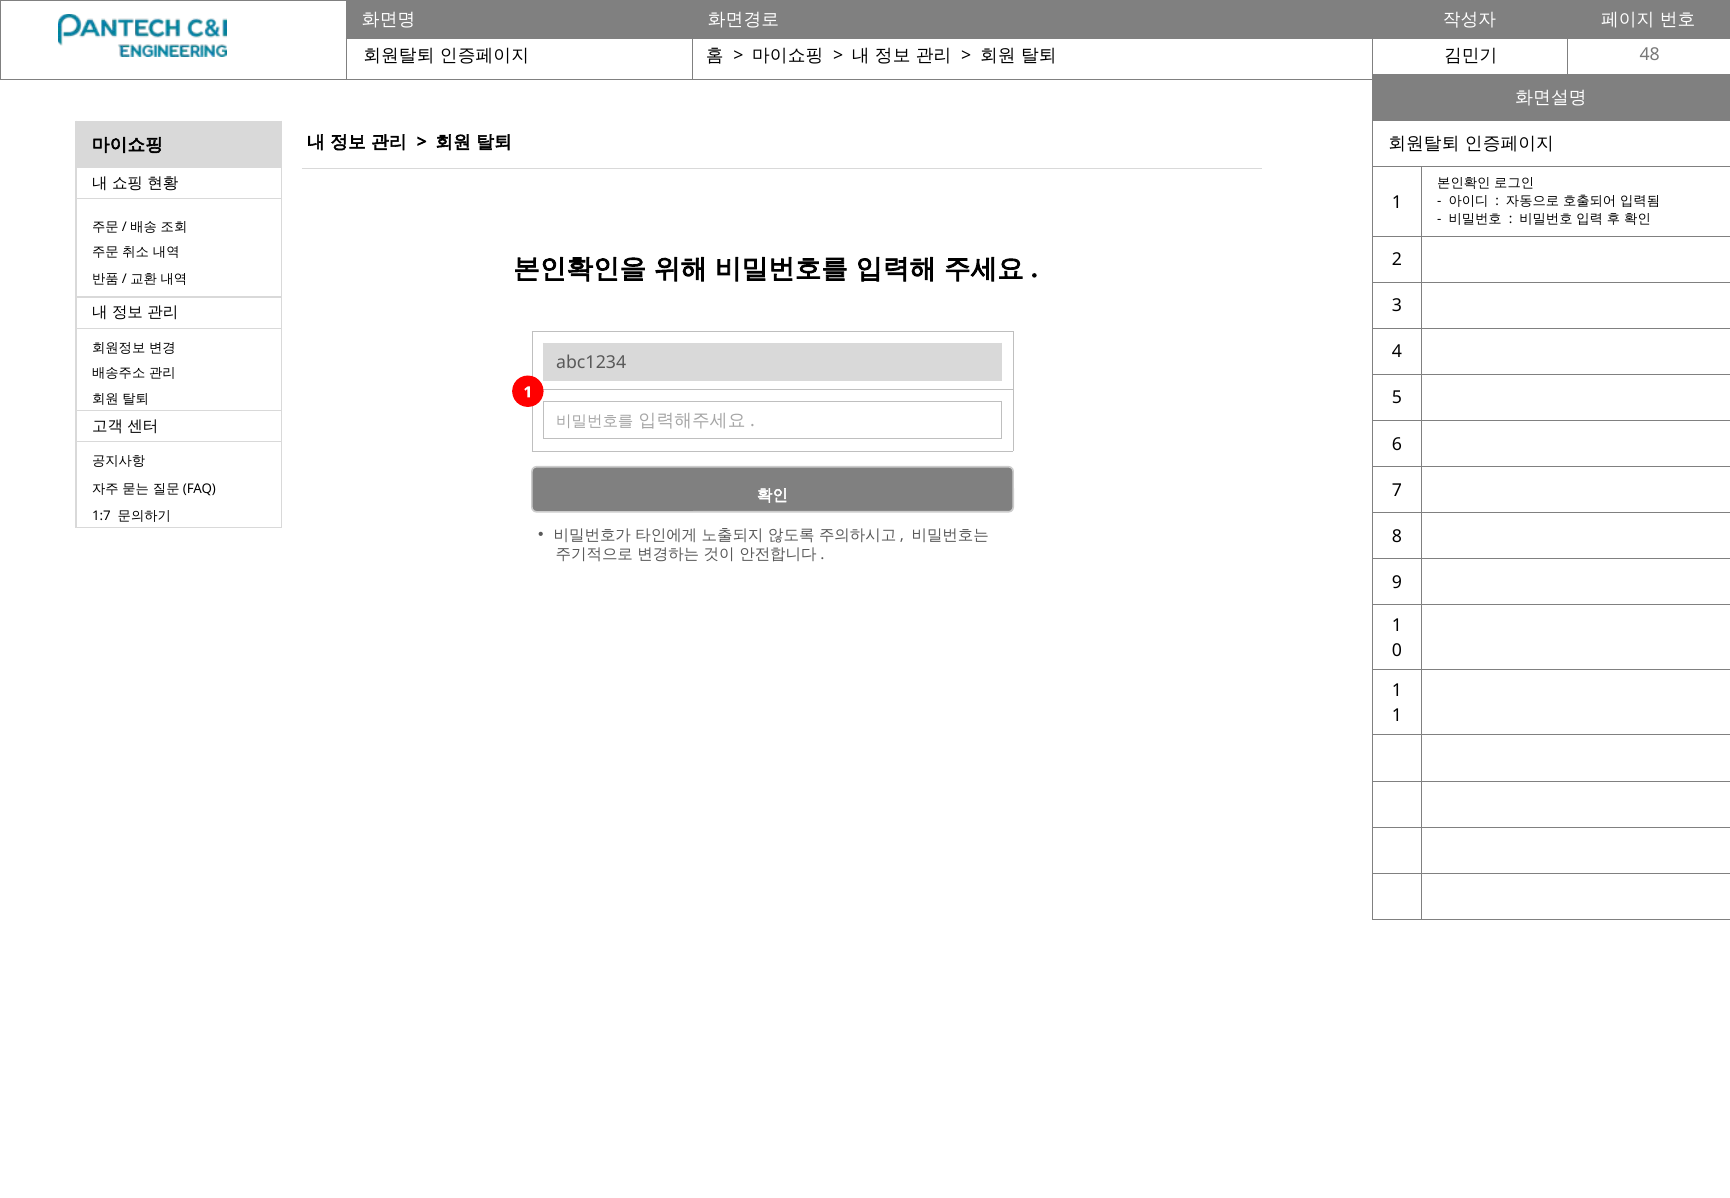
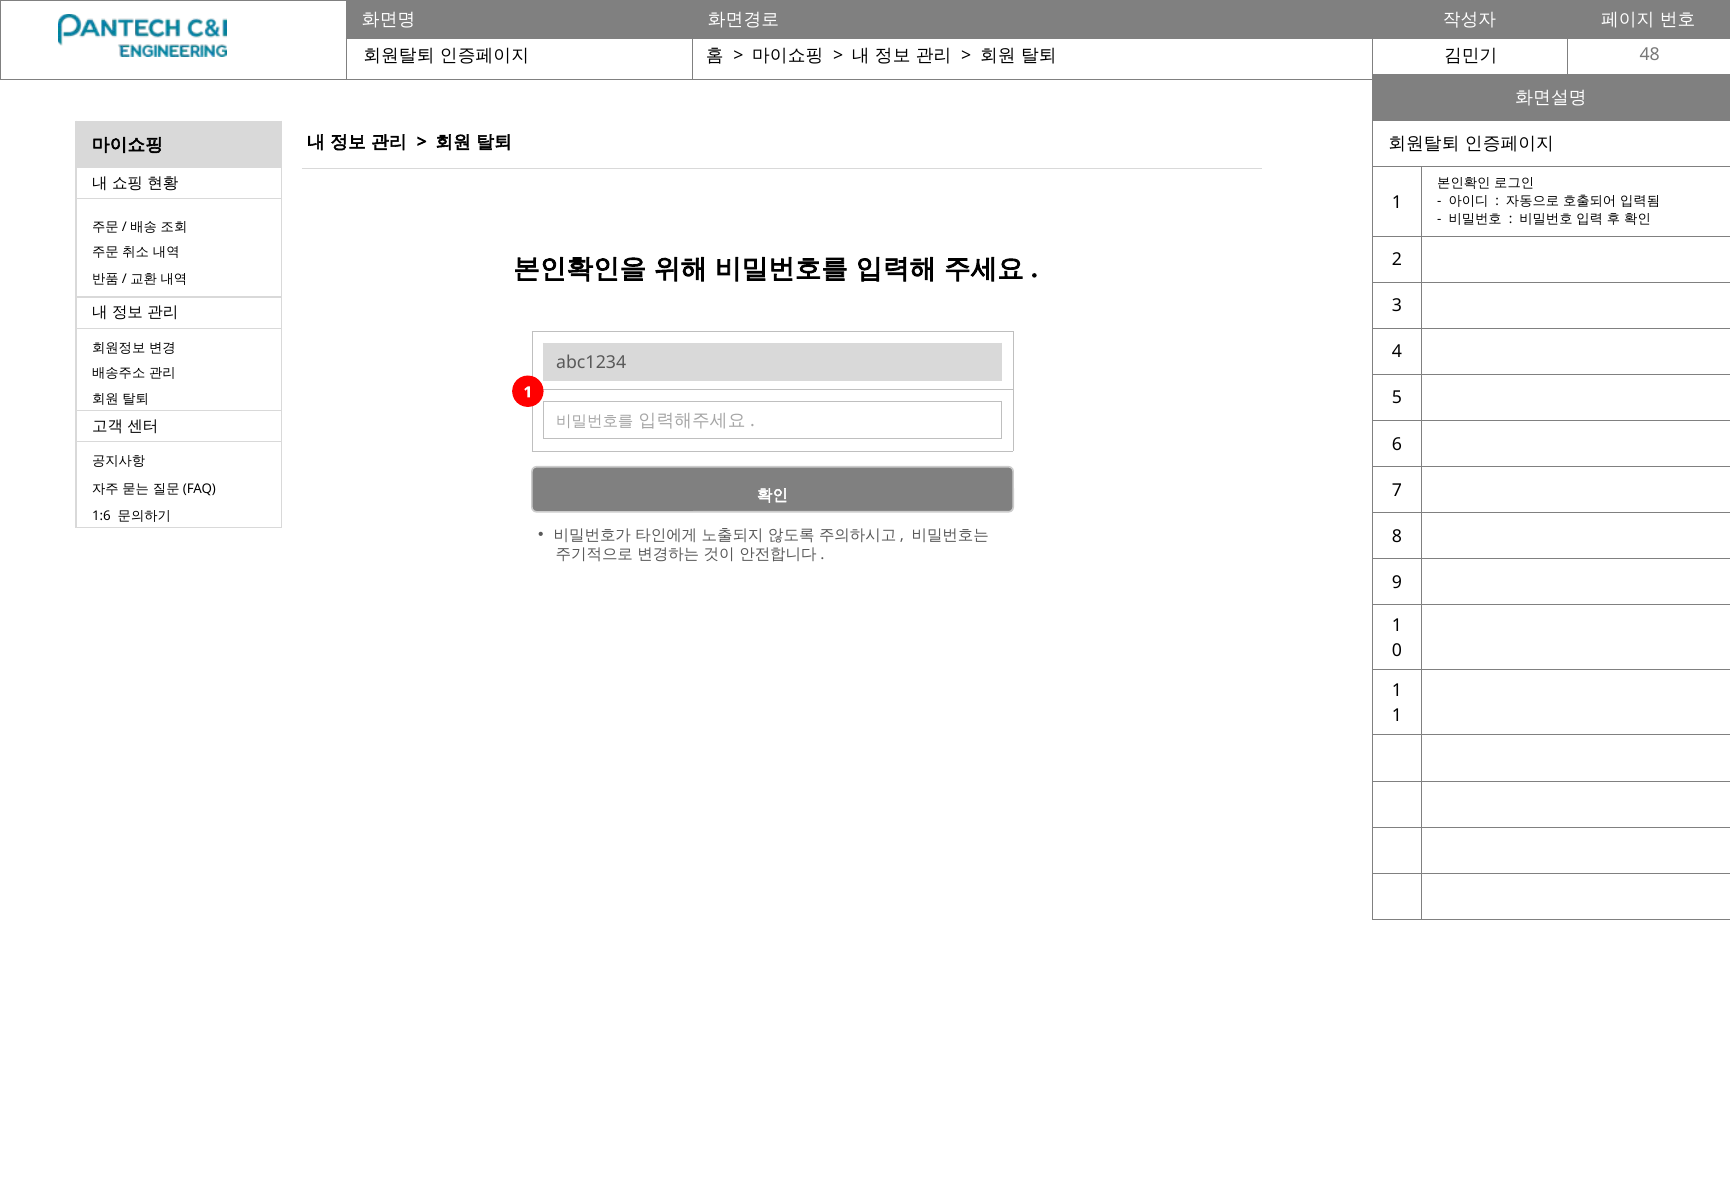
1:7: 1:7 -> 1:6
